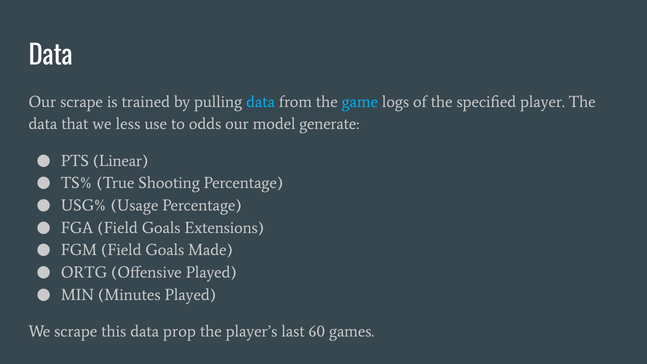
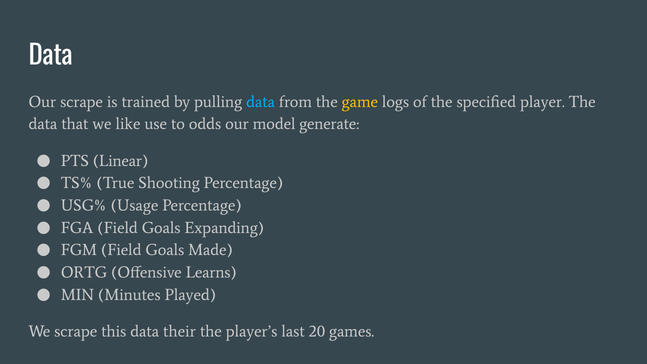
game colour: light blue -> yellow
less: less -> like
Extensions: Extensions -> Expanding
Offensive Played: Played -> Learns
prop: prop -> their
60: 60 -> 20
